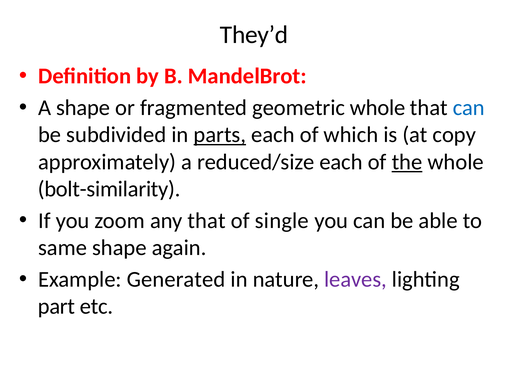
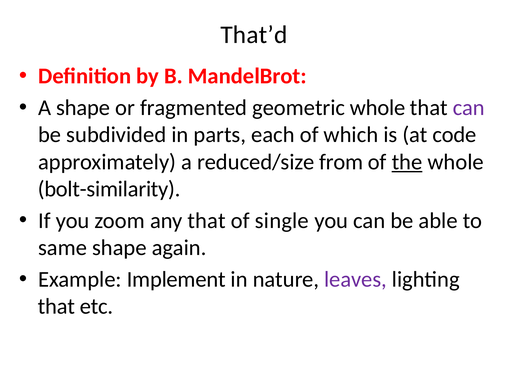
They’d: They’d -> That’d
can at (469, 108) colour: blue -> purple
parts underline: present -> none
copy: copy -> code
reduced/size each: each -> from
Generated: Generated -> Implement
part at (56, 307): part -> that
